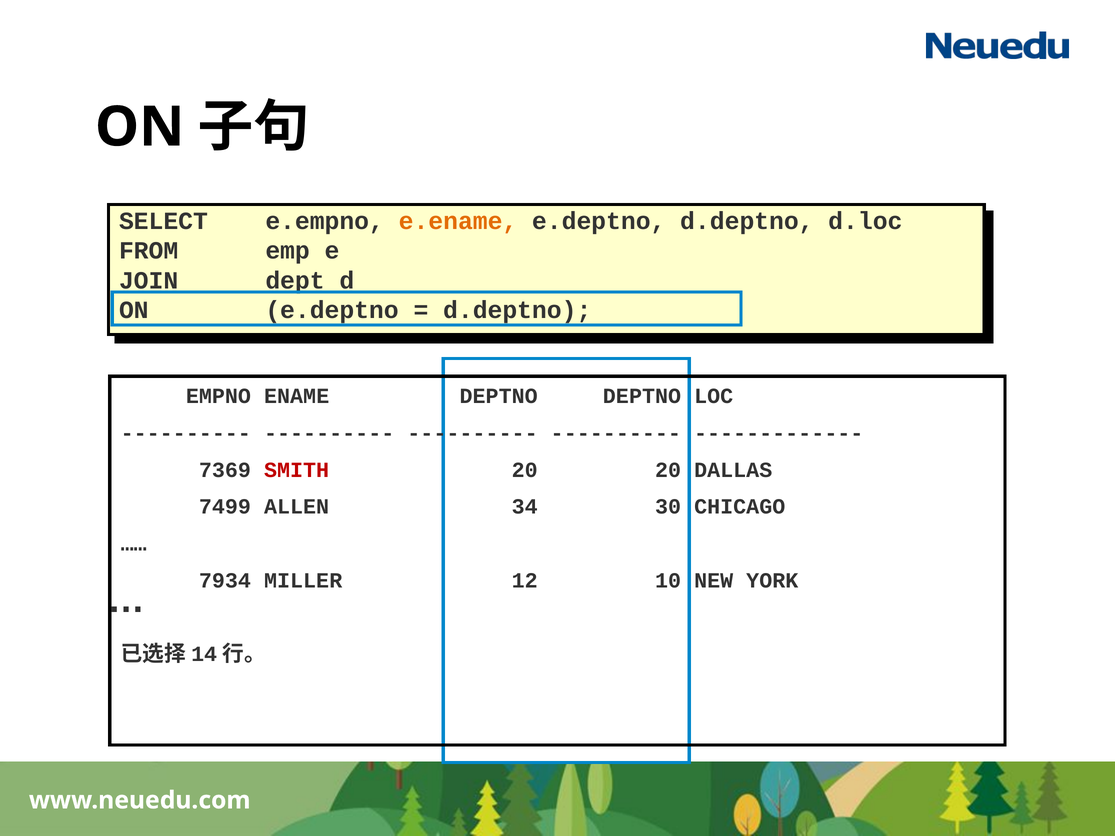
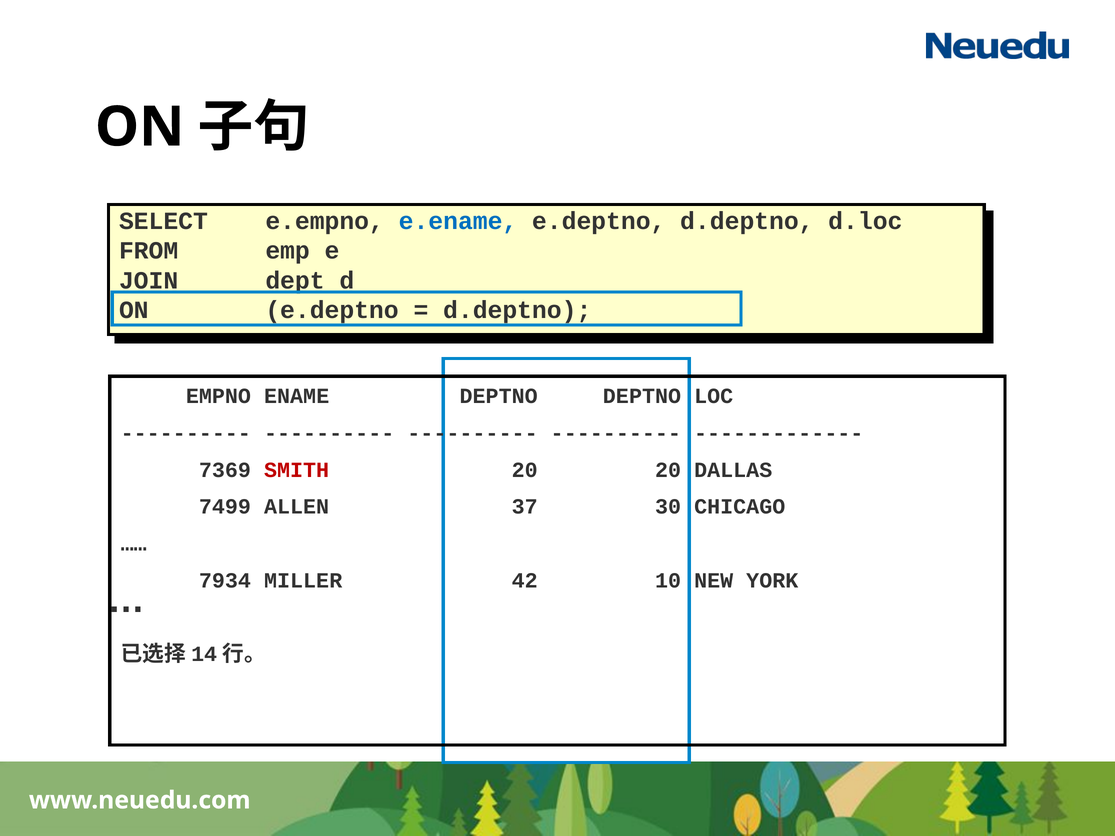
e.ename colour: orange -> blue
34: 34 -> 37
12: 12 -> 42
